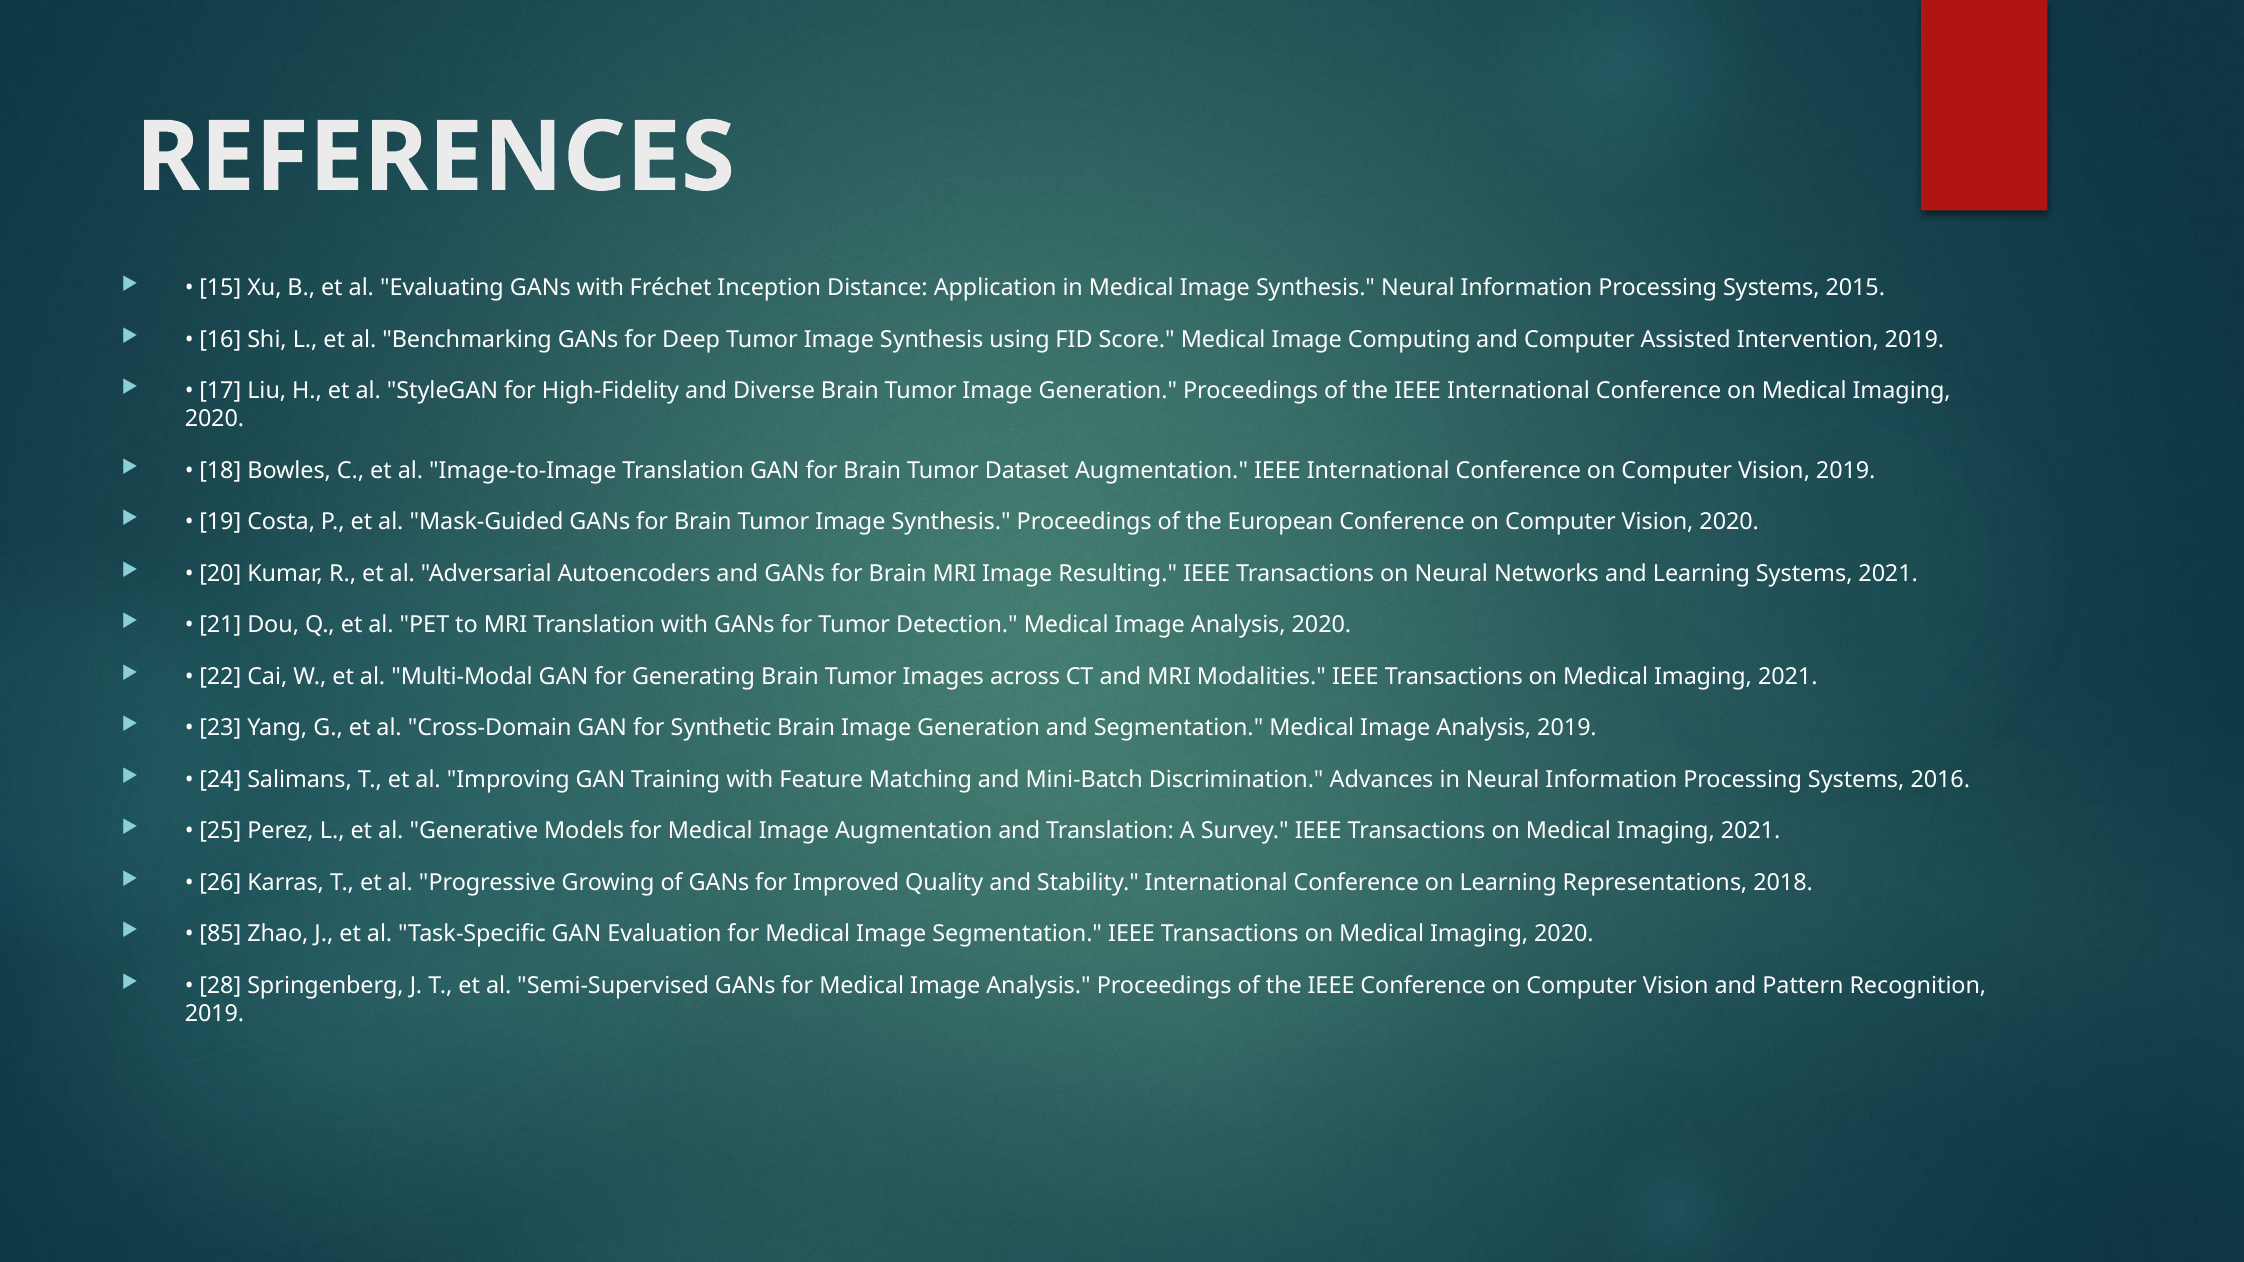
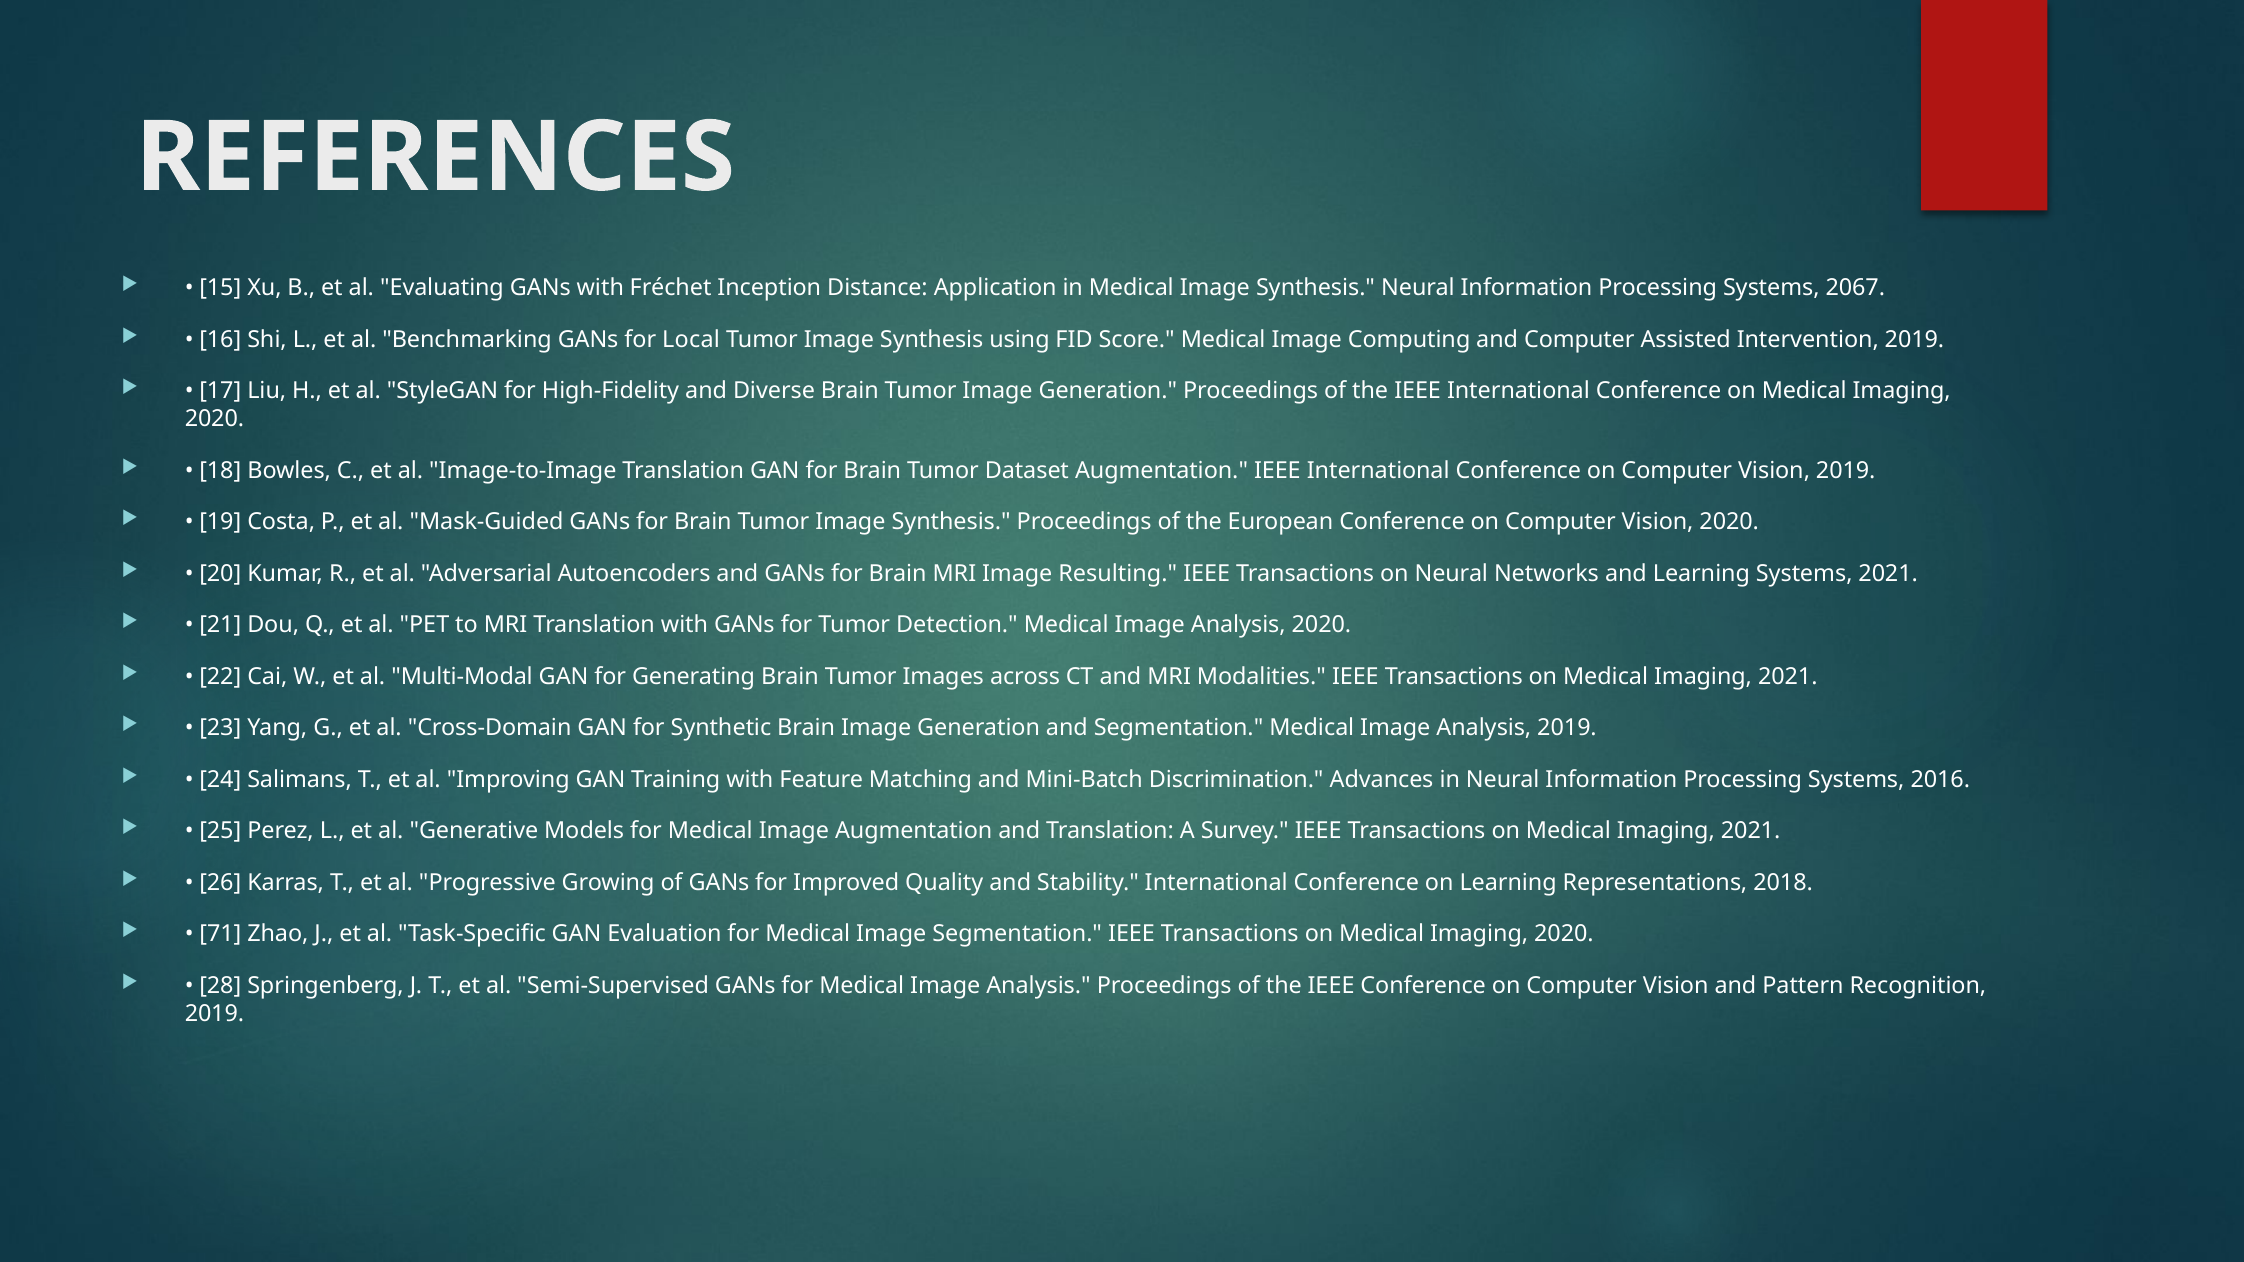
2015: 2015 -> 2067
Deep: Deep -> Local
85: 85 -> 71
